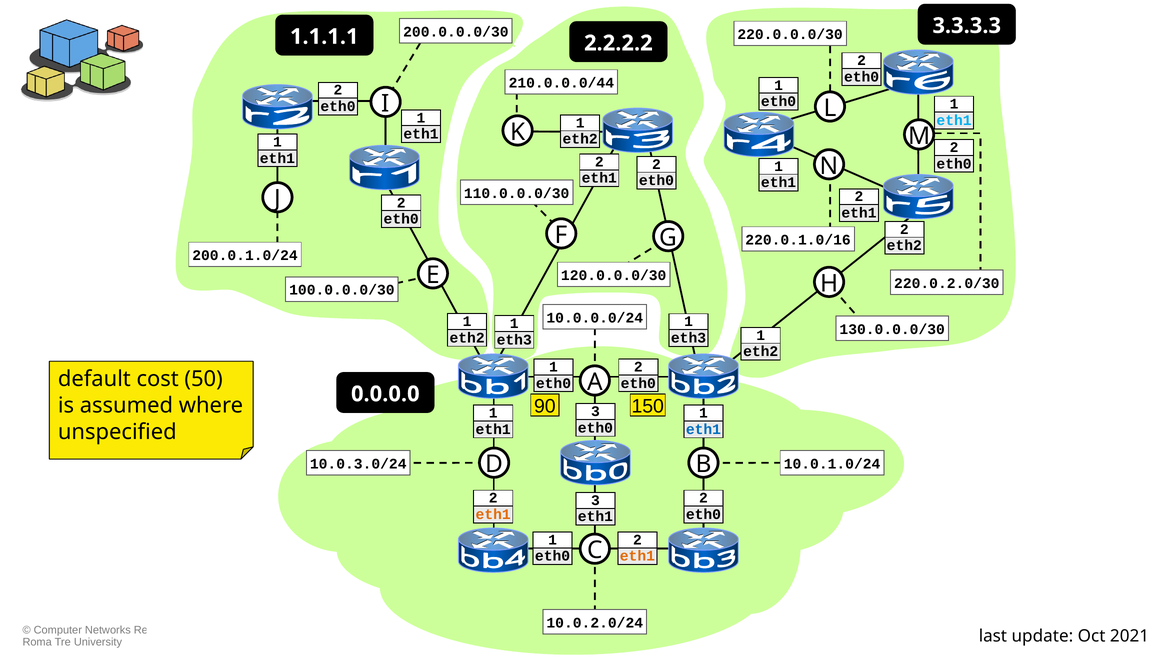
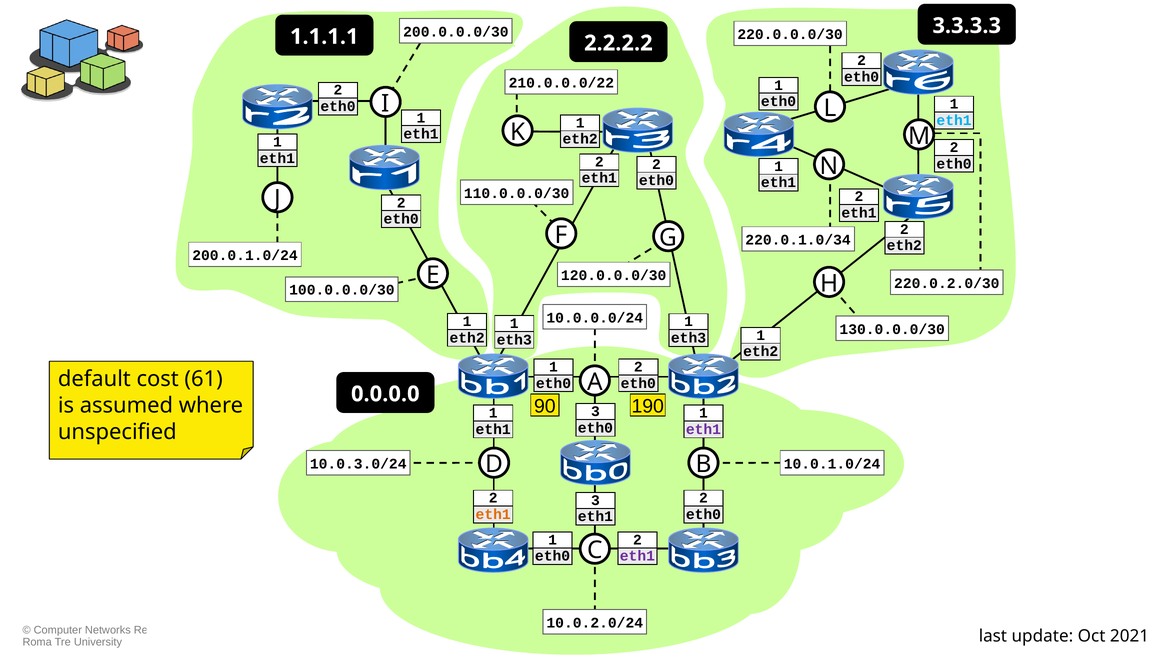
210.0.0.0/44: 210.0.0.0/44 -> 210.0.0.0/22
220.0.1.0/16: 220.0.1.0/16 -> 220.0.1.0/34
50: 50 -> 61
150: 150 -> 190
eth1 at (703, 429) colour: blue -> purple
eth1 at (637, 556) colour: orange -> purple
